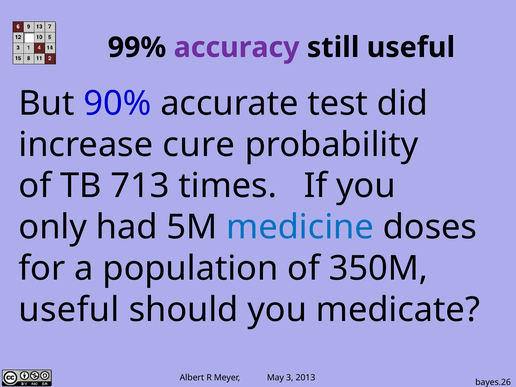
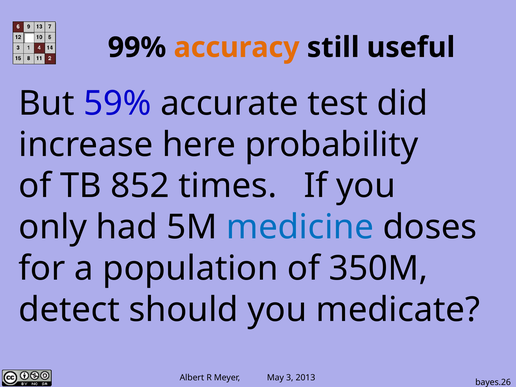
accuracy colour: purple -> orange
90%: 90% -> 59%
cure: cure -> here
713: 713 -> 852
useful at (69, 310): useful -> detect
